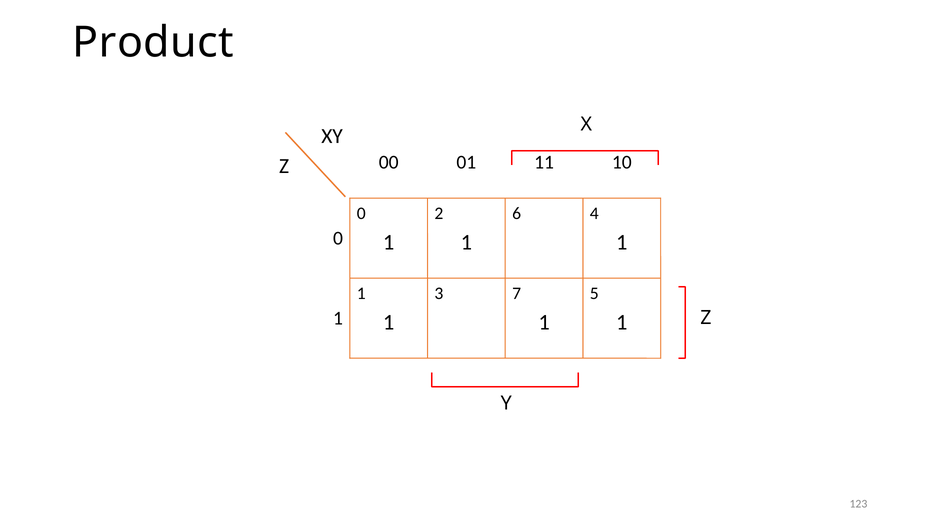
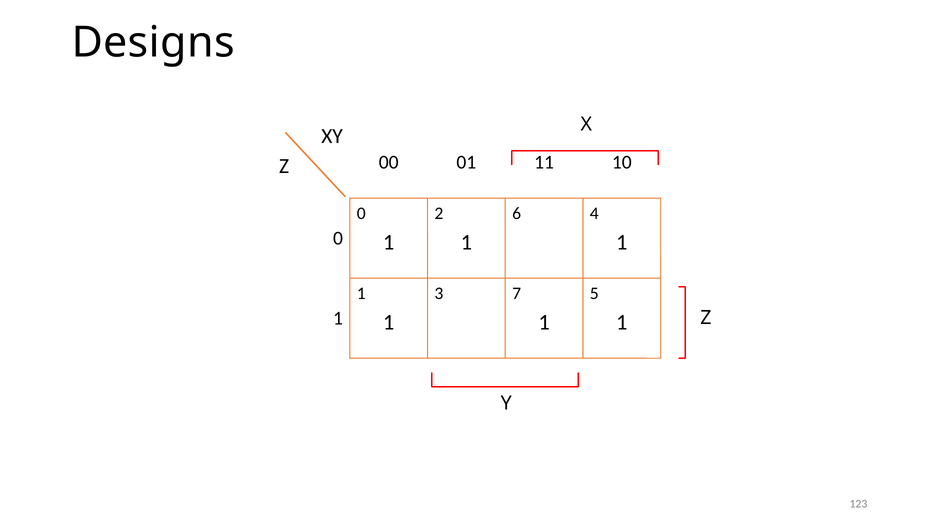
Product: Product -> Designs
